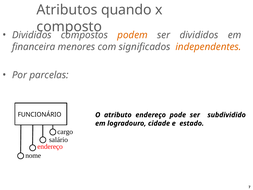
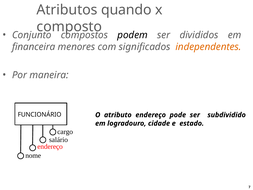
Divididos at (32, 35): Divididos -> Conjunto
podem colour: orange -> black
parcelas: parcelas -> maneira
